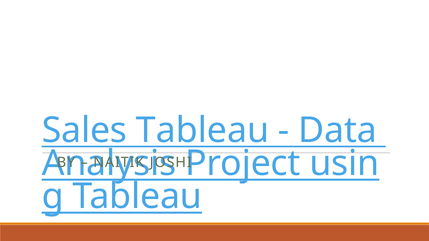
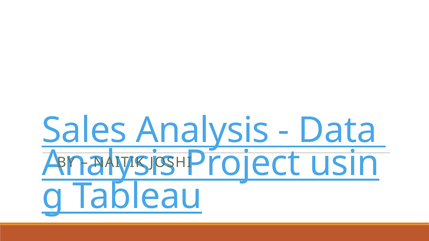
Sales Tableau: Tableau -> Analysis
